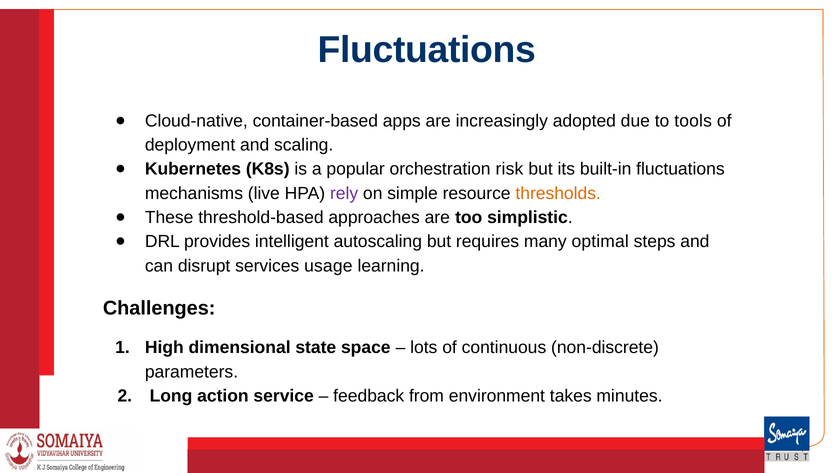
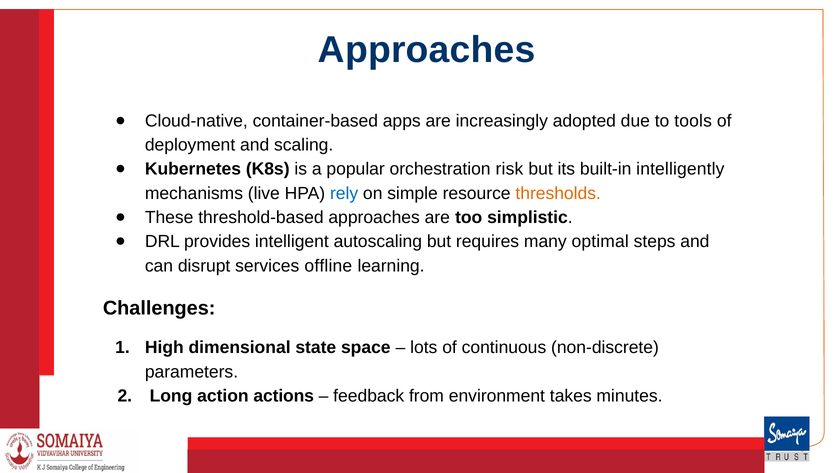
Fluctuations at (427, 50): Fluctuations -> Approaches
built-in fluctuations: fluctuations -> intelligently
rely colour: purple -> blue
usage: usage -> offline
service: service -> actions
